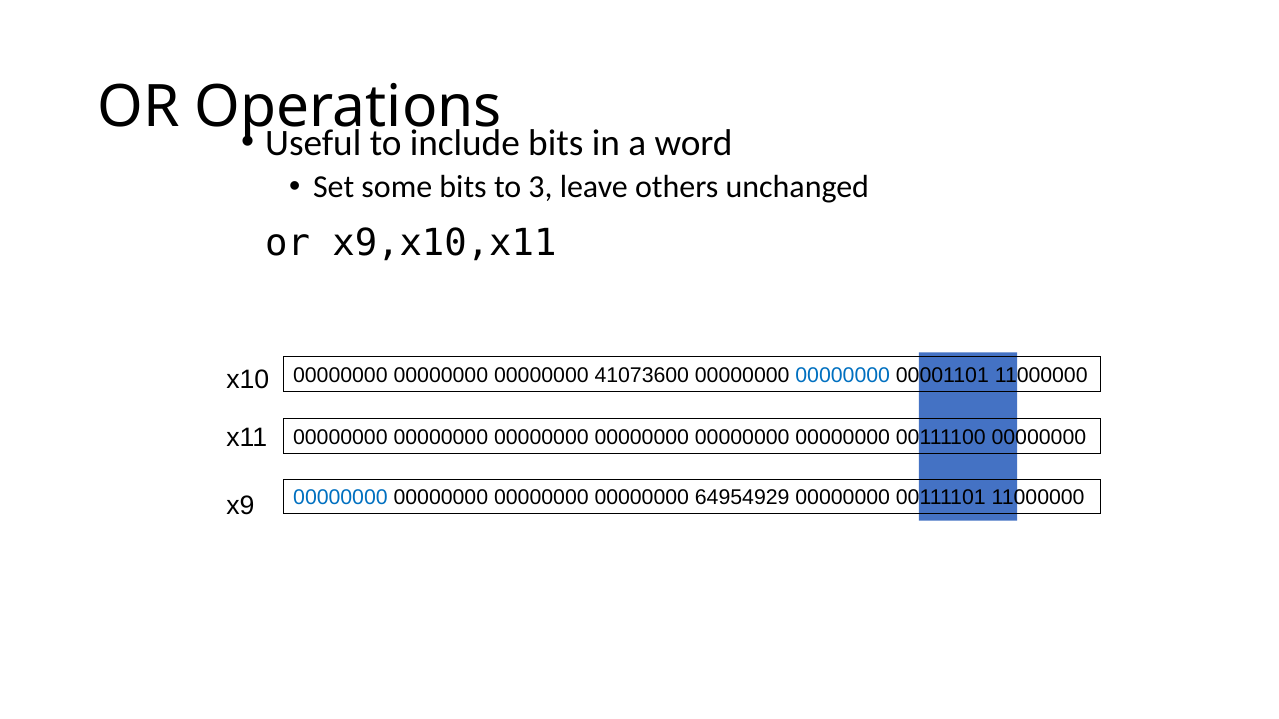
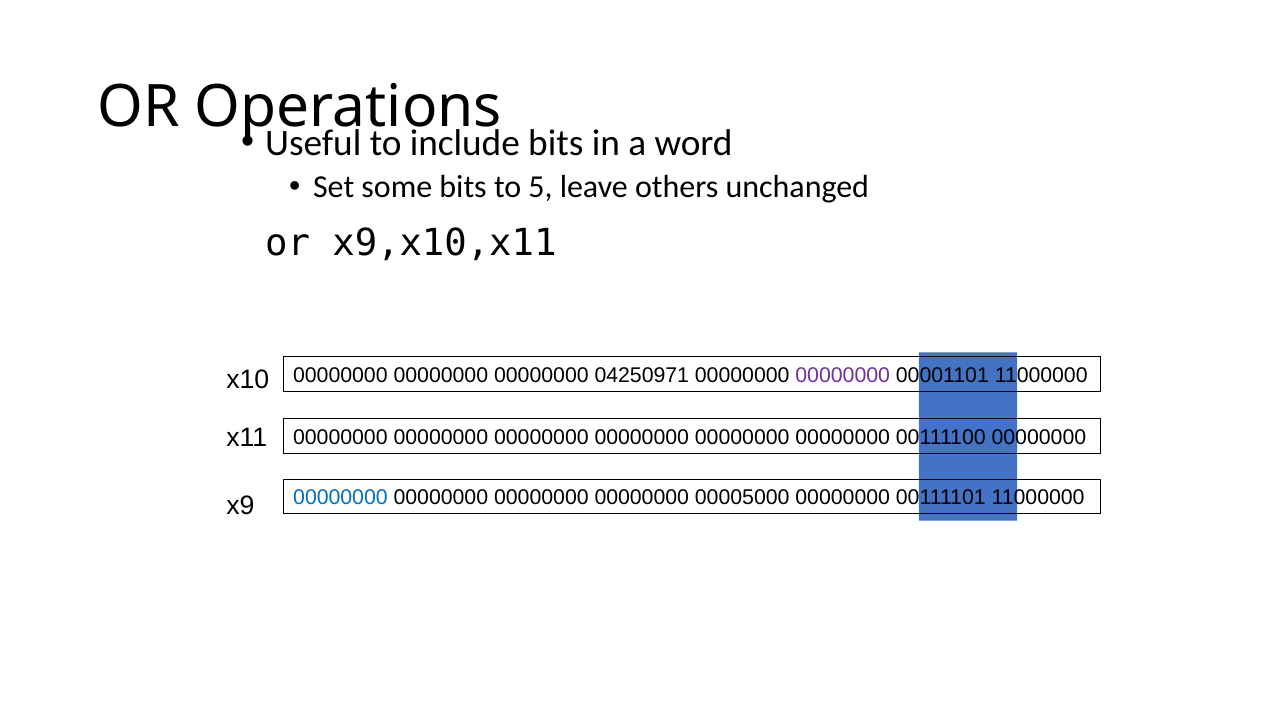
3: 3 -> 5
41073600: 41073600 -> 04250971
00000000 at (843, 376) colour: blue -> purple
64954929: 64954929 -> 00005000
